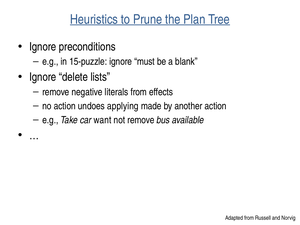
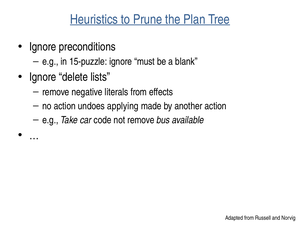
want: want -> code
